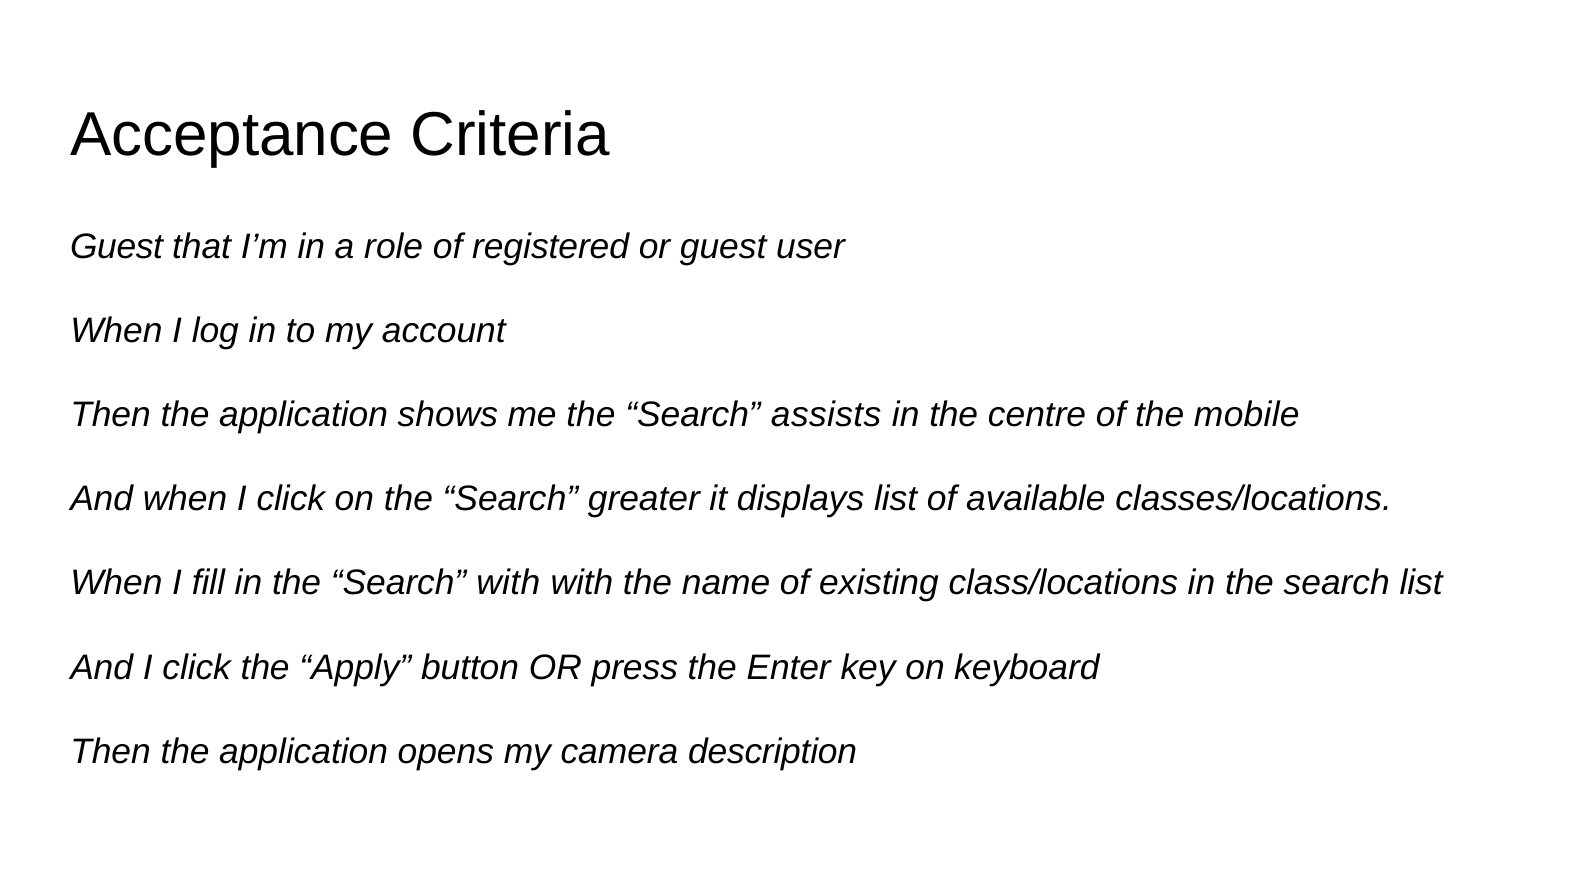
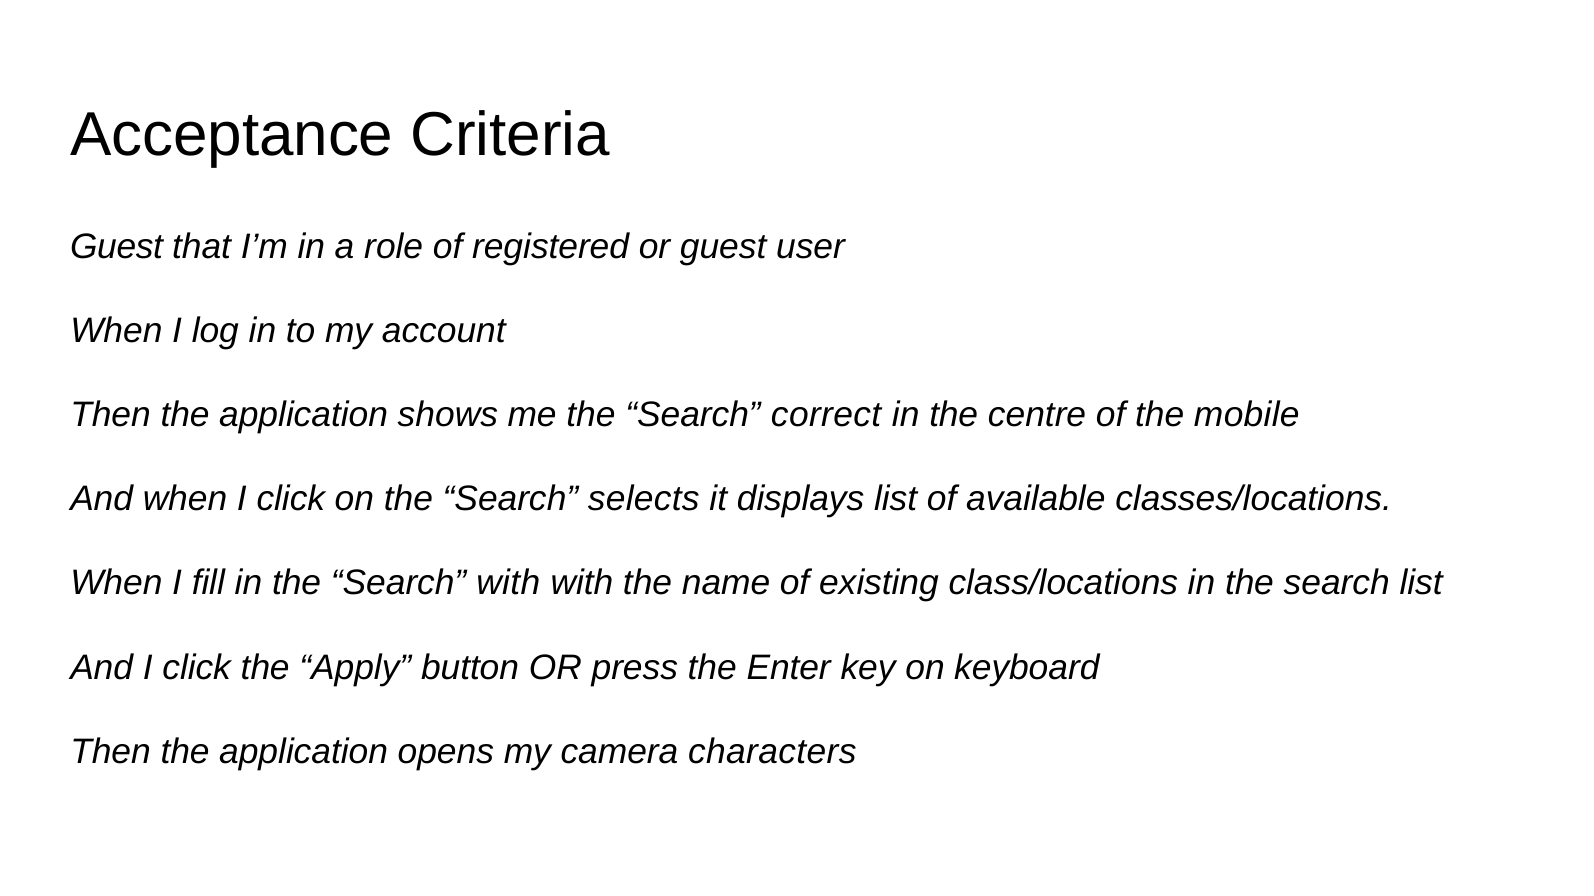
assists: assists -> correct
greater: greater -> selects
description: description -> characters
